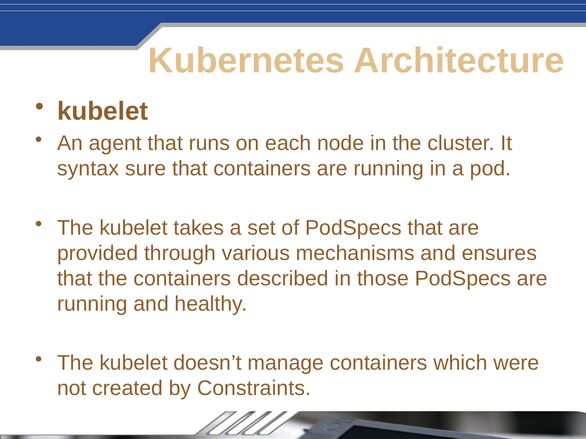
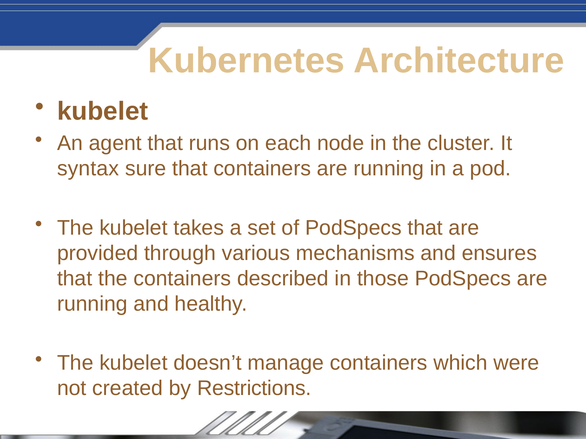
Constraints: Constraints -> Restrictions
